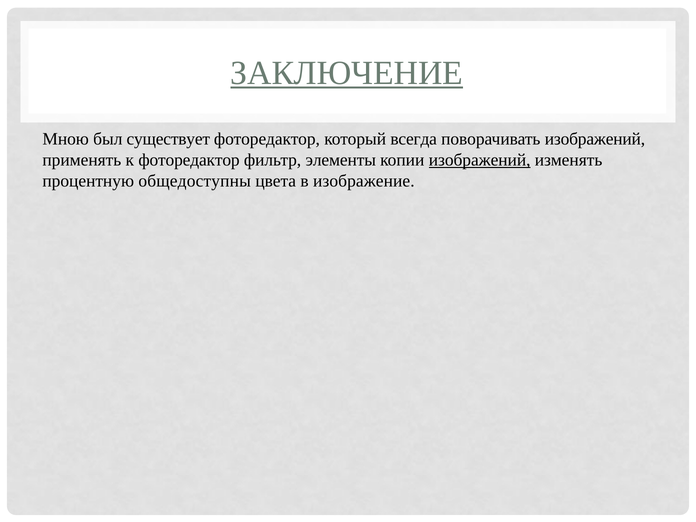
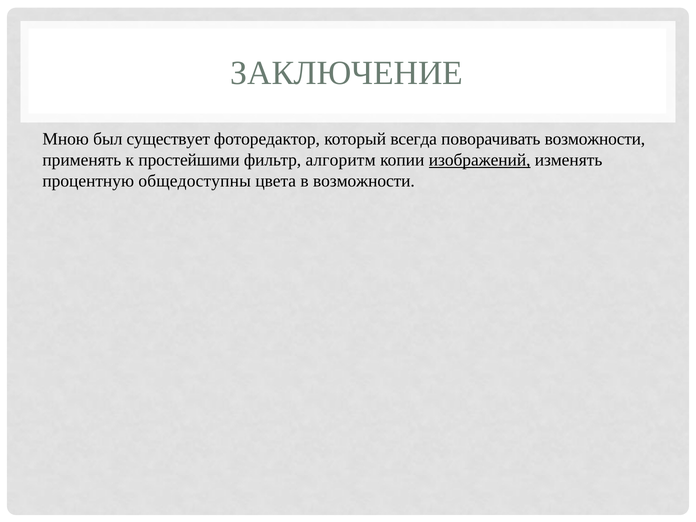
ЗАКЛЮЧЕНИЕ underline: present -> none
поворачивать изображений: изображений -> возможности
к фоторедактор: фоторедактор -> простейшими
элементы: элементы -> алгоритм
в изображение: изображение -> возможности
